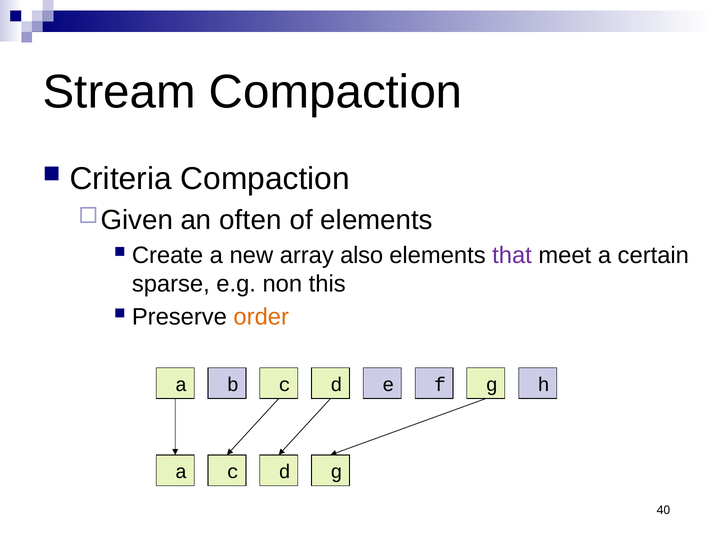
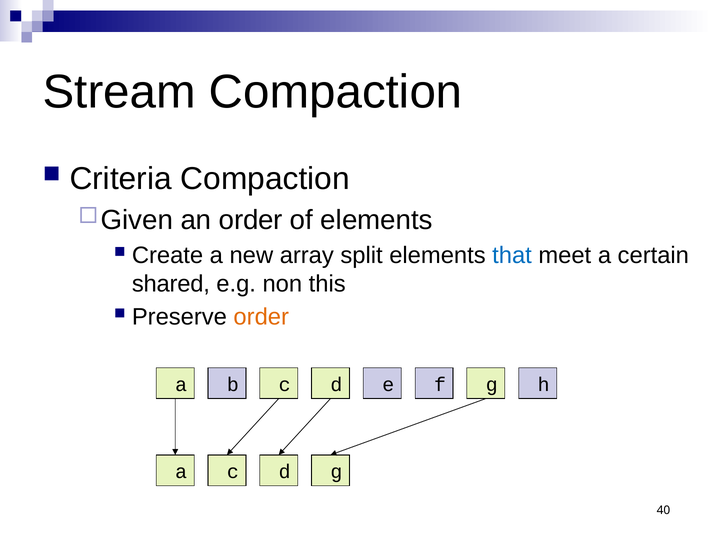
an often: often -> order
also: also -> split
that colour: purple -> blue
sparse: sparse -> shared
